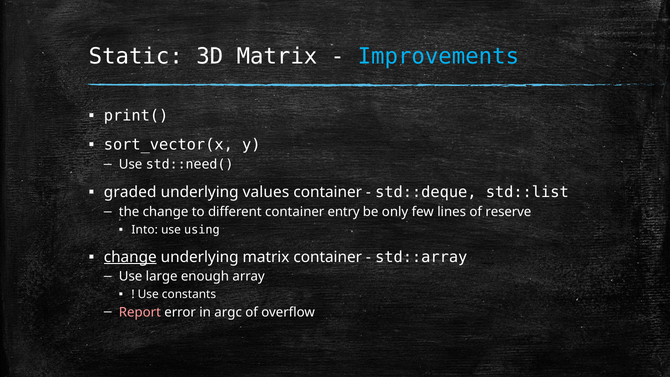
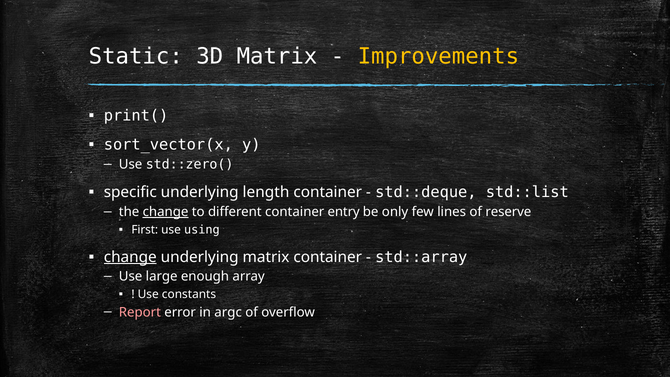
Improvements colour: light blue -> yellow
std::need(: std::need( -> std::zero(
graded: graded -> specific
values: values -> length
change at (166, 212) underline: none -> present
Into: Into -> First
